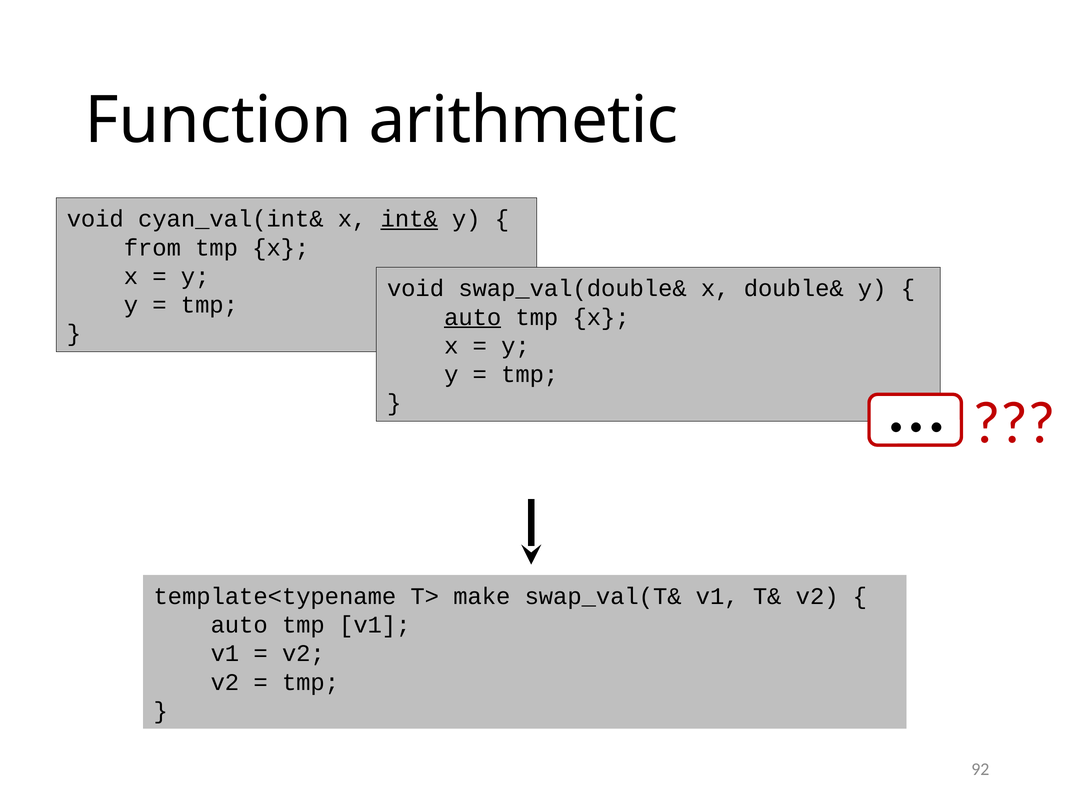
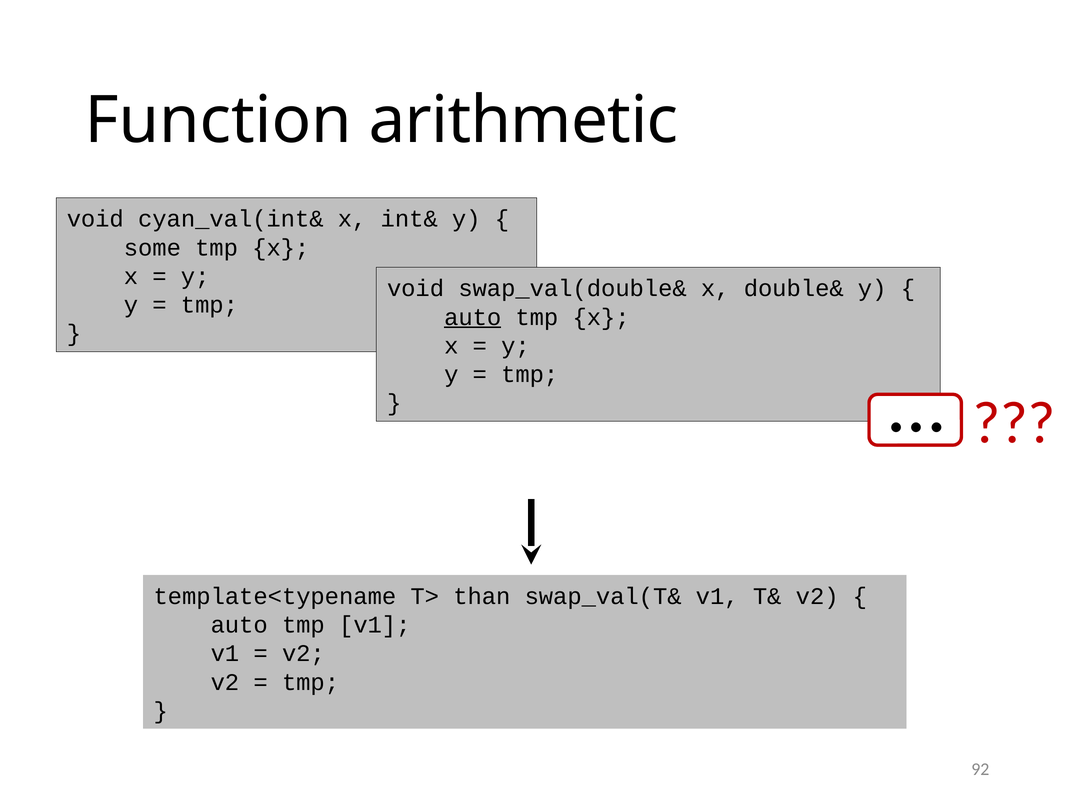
int& underline: present -> none
from: from -> some
make: make -> than
